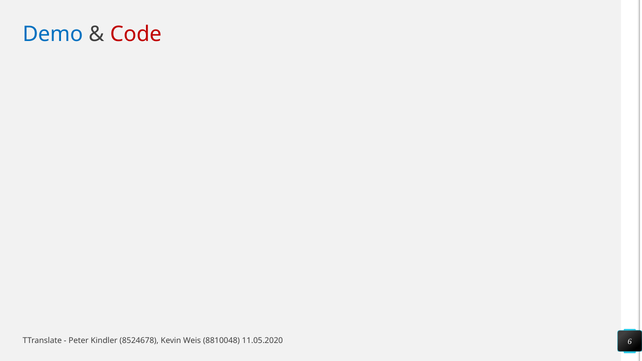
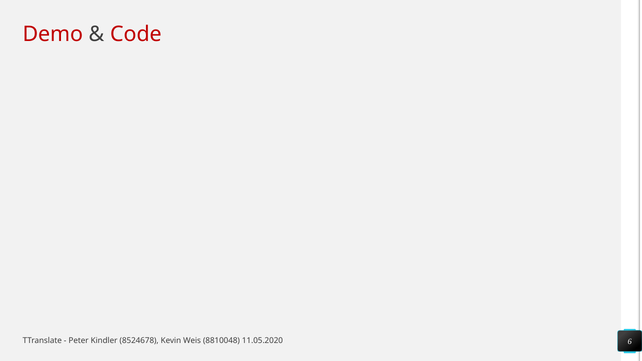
Demo colour: blue -> red
